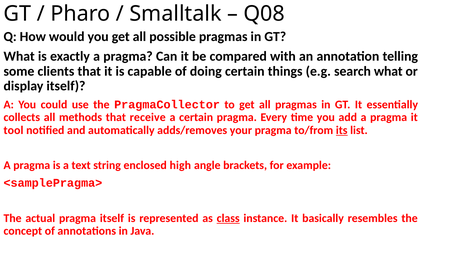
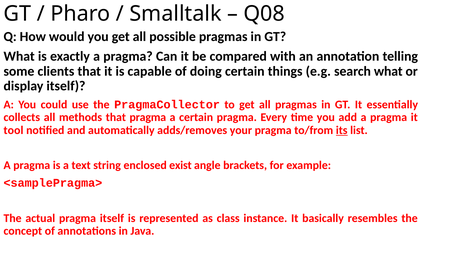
that receive: receive -> pragma
high: high -> exist
class underline: present -> none
